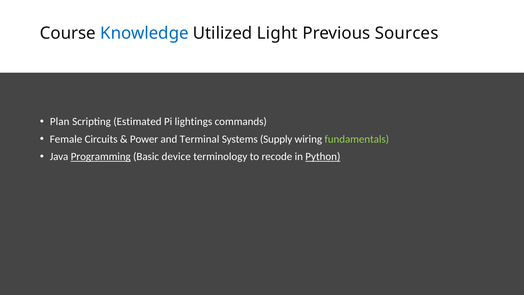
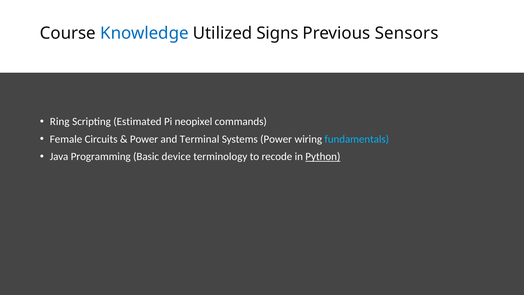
Light: Light -> Signs
Sources: Sources -> Sensors
Plan: Plan -> Ring
lightings: lightings -> neopixel
Systems Supply: Supply -> Power
fundamentals colour: light green -> light blue
Programming underline: present -> none
